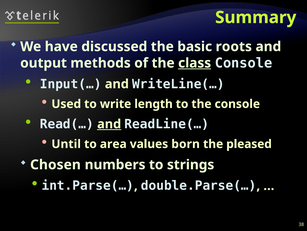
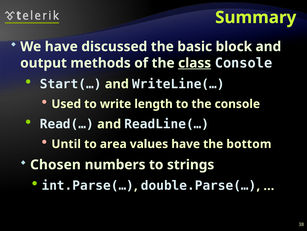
roots: roots -> block
Input(…: Input(… -> Start(…
and at (109, 124) underline: present -> none
values born: born -> have
pleased: pleased -> bottom
